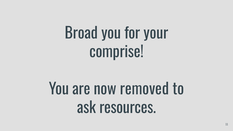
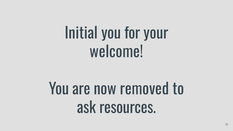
Broad: Broad -> Initial
comprise: comprise -> welcome
